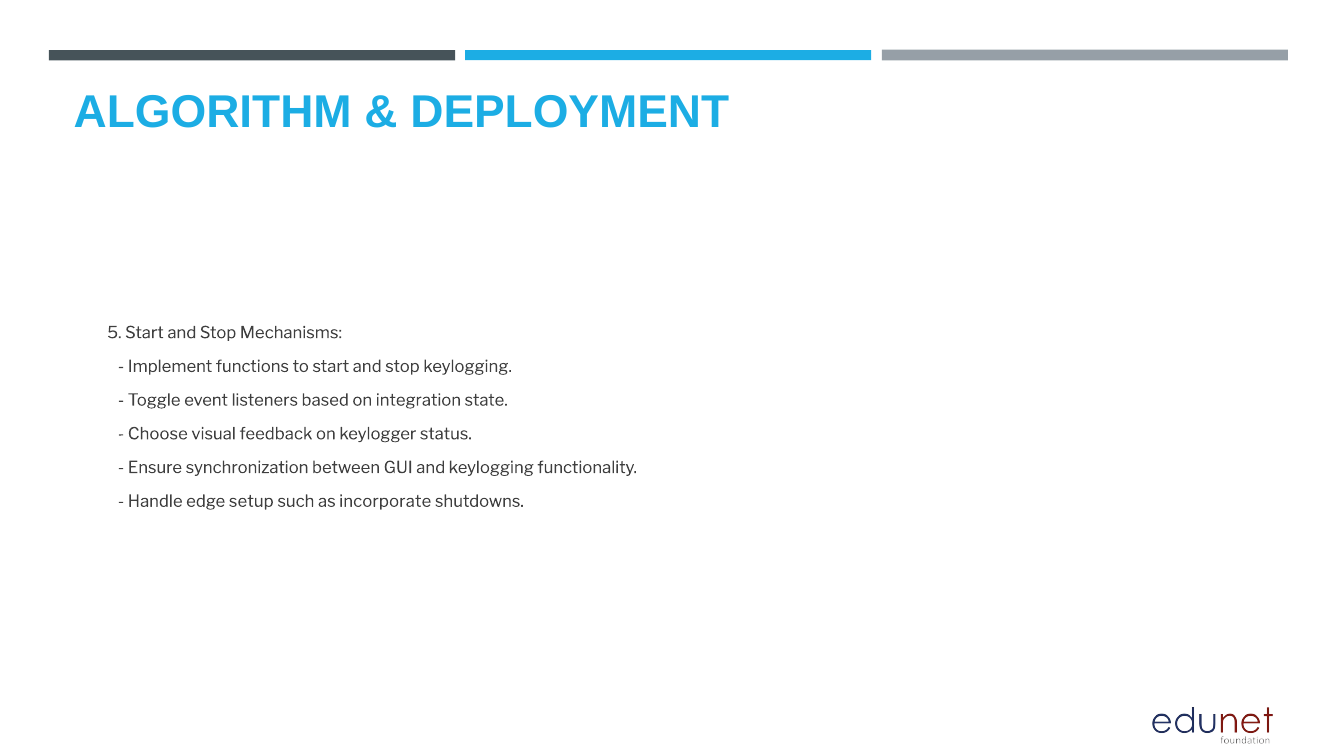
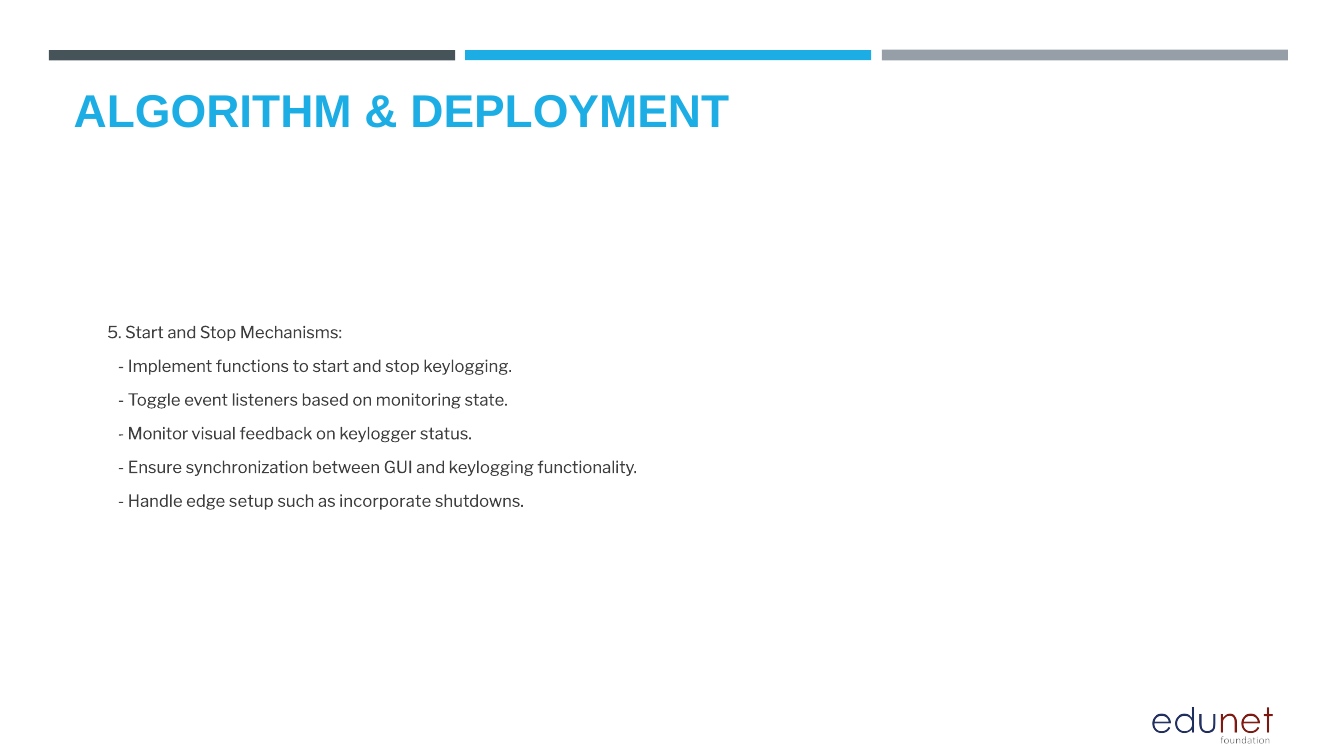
integration: integration -> monitoring
Choose: Choose -> Monitor
